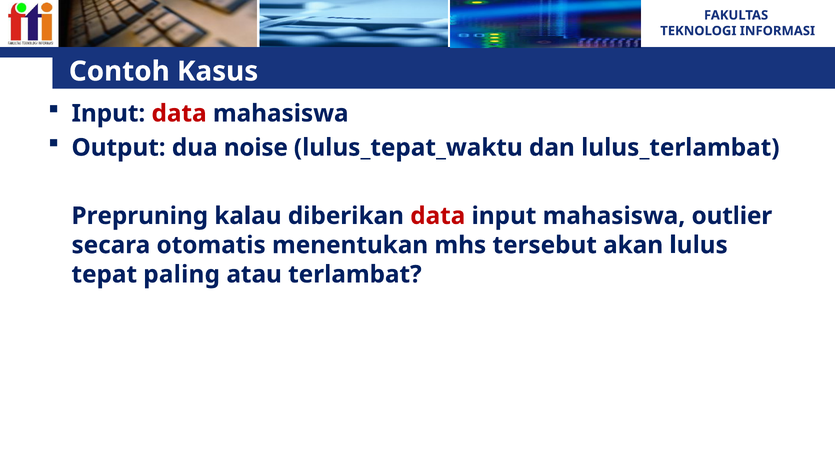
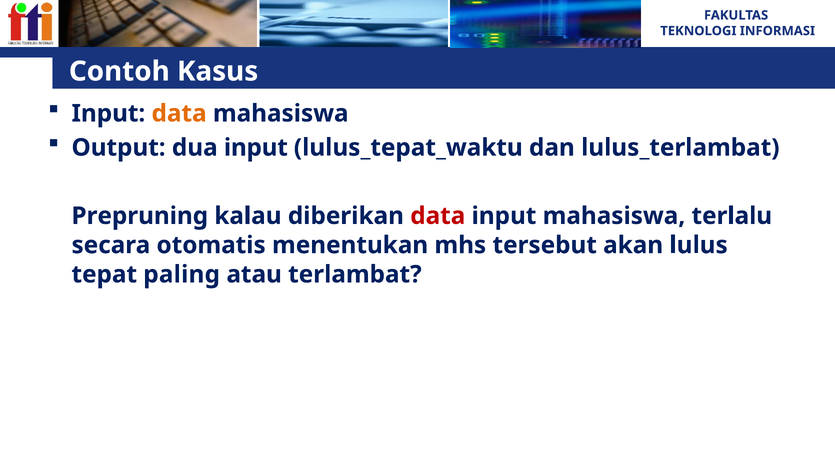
data at (179, 113) colour: red -> orange
dua noise: noise -> input
outlier: outlier -> terlalu
